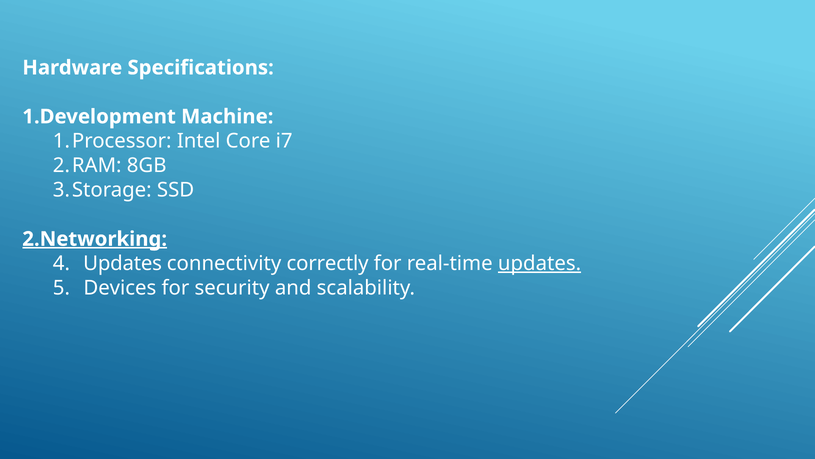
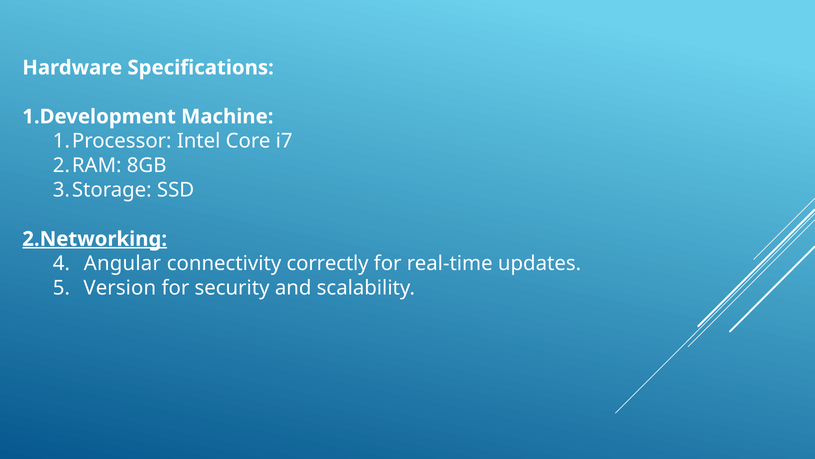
Updates at (123, 263): Updates -> Angular
updates at (540, 263) underline: present -> none
Devices: Devices -> Version
